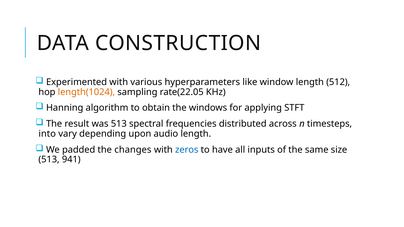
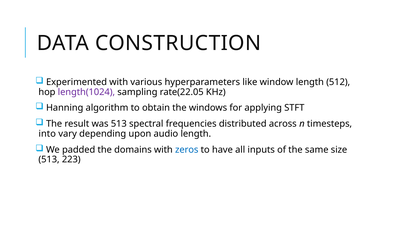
length(1024 colour: orange -> purple
changes: changes -> domains
941: 941 -> 223
